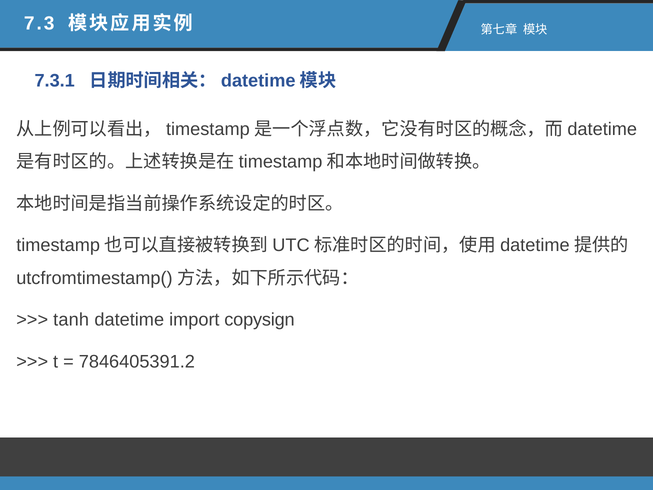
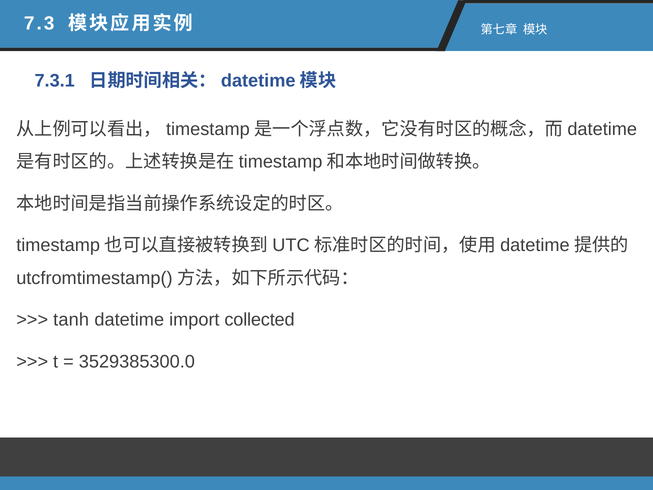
copysign: copysign -> collected
7846405391.2: 7846405391.2 -> 3529385300.0
